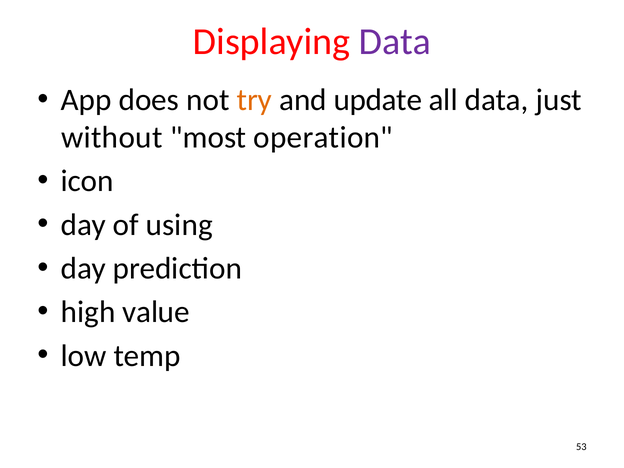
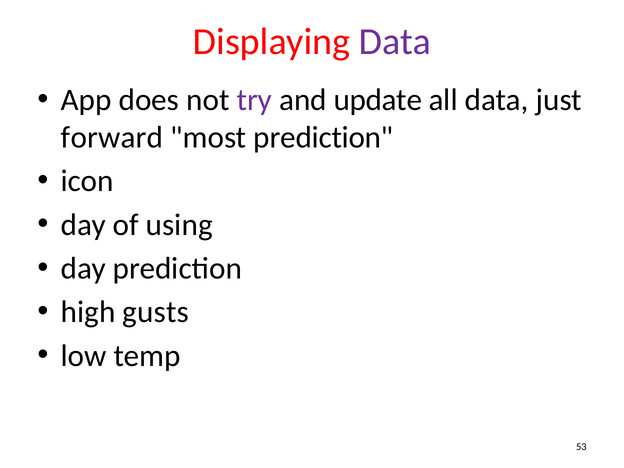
try colour: orange -> purple
without: without -> forward
most operation: operation -> prediction
value: value -> gusts
